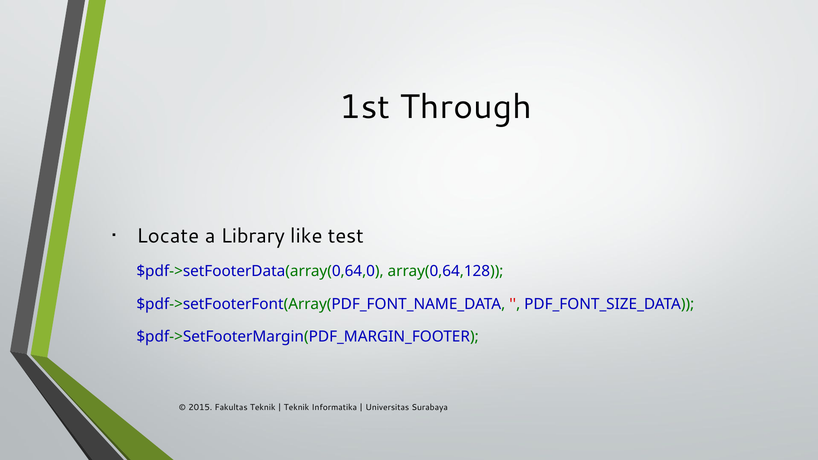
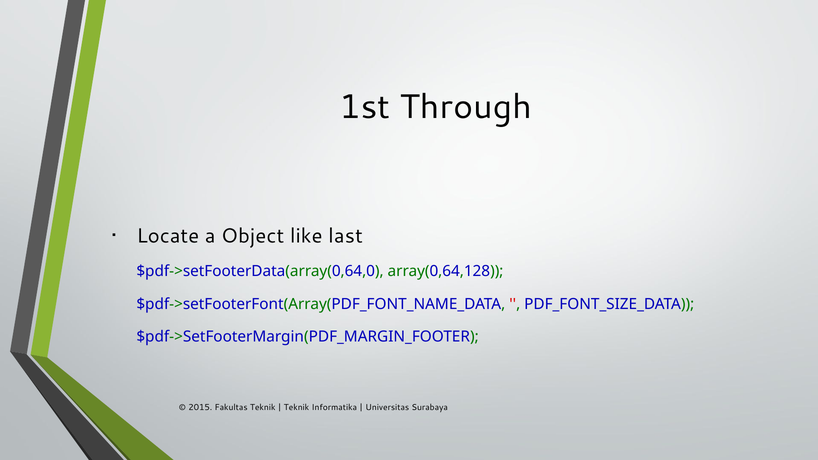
Library: Library -> Object
test: test -> last
